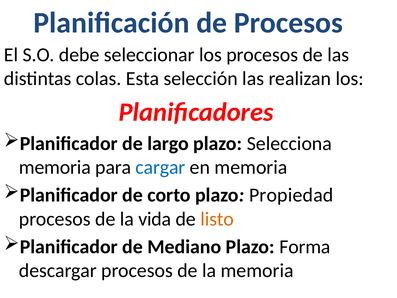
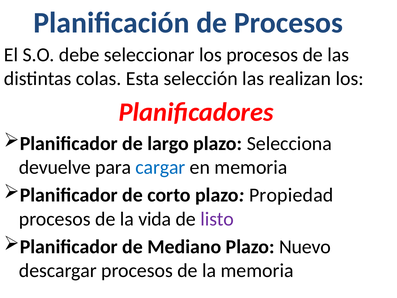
memoria at (55, 167): memoria -> devuelve
listo colour: orange -> purple
Forma: Forma -> Nuevo
